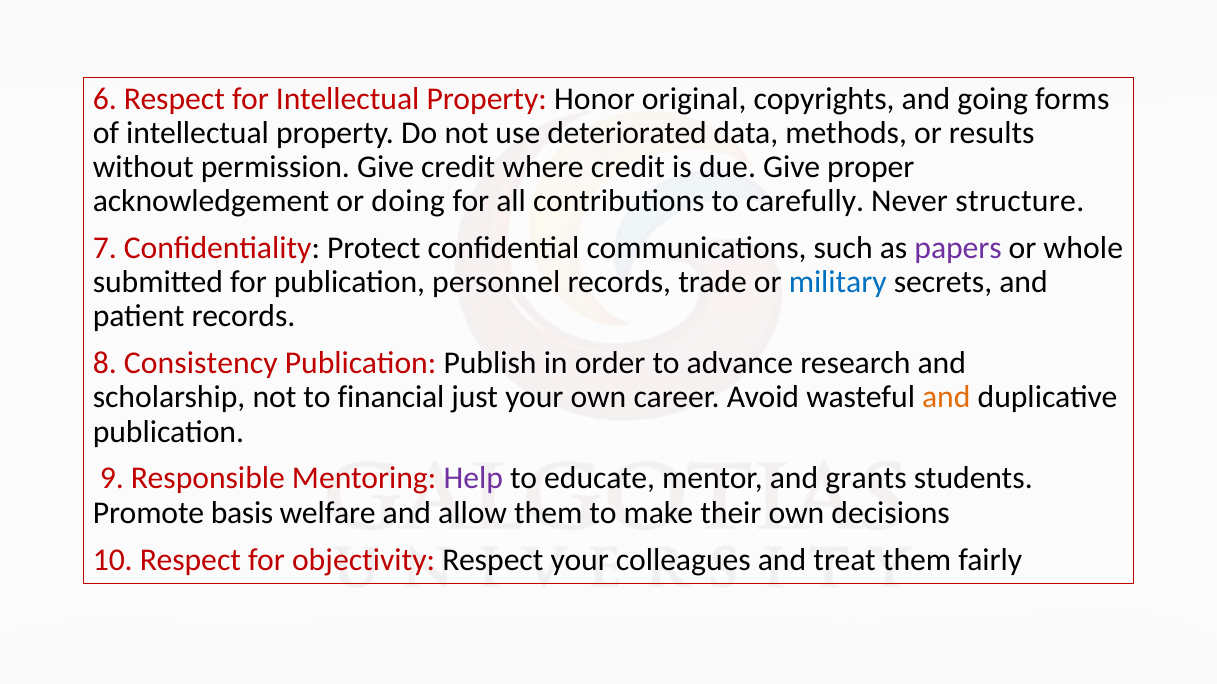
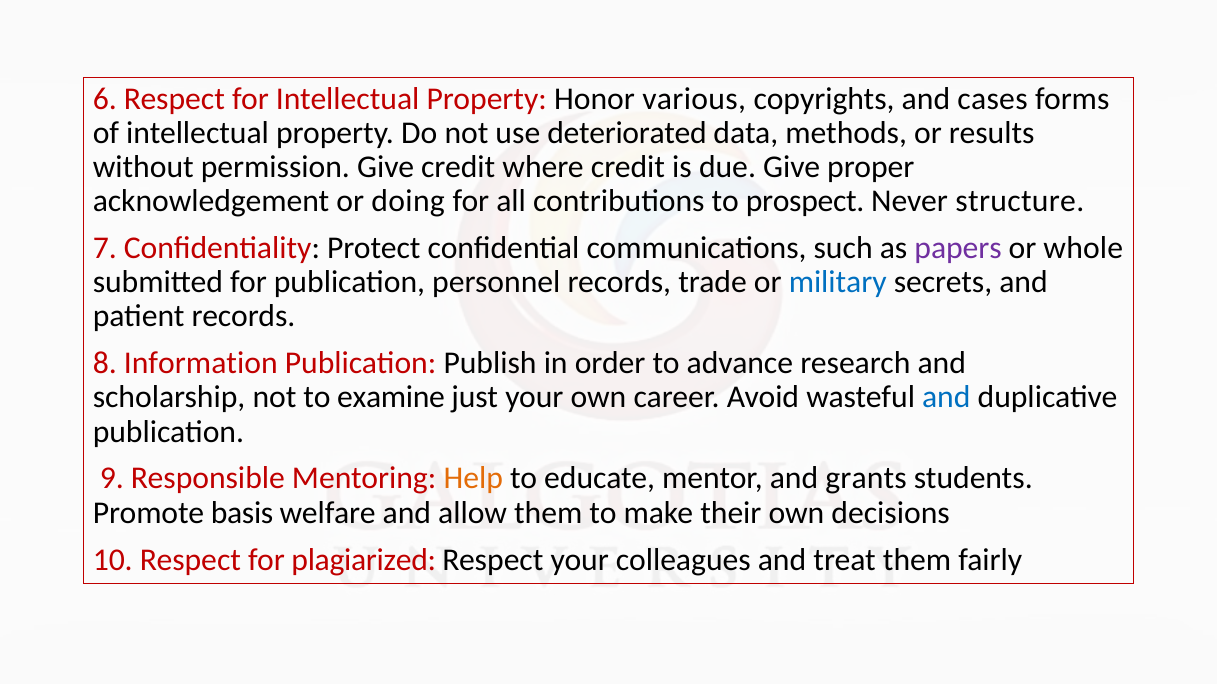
original: original -> various
going: going -> cases
carefully: carefully -> prospect
Consistency: Consistency -> Information
financial: financial -> examine
and at (946, 398) colour: orange -> blue
Help colour: purple -> orange
objectivity: objectivity -> plagiarized
